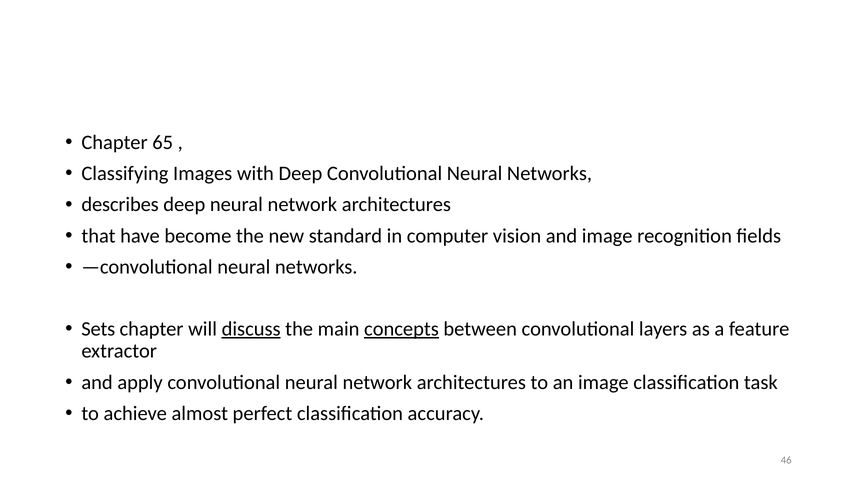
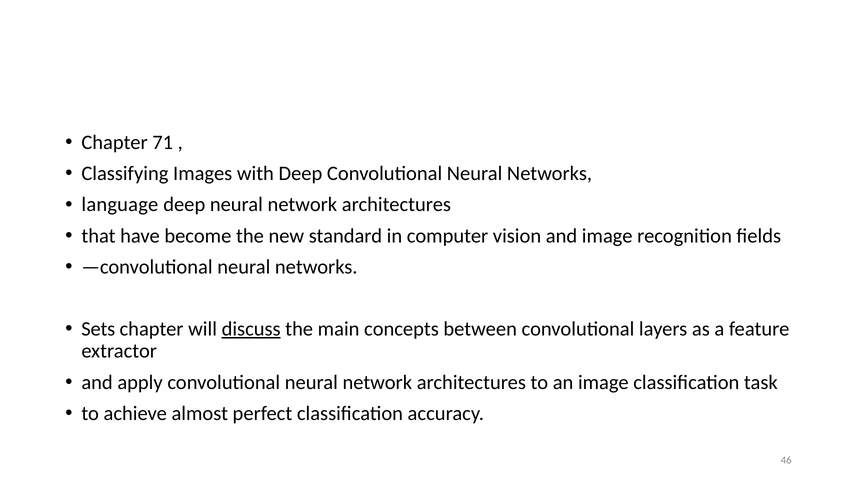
65: 65 -> 71
describes: describes -> language
concepts underline: present -> none
